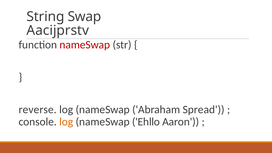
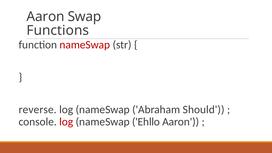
String at (45, 17): String -> Aaron
Aacijprstv: Aacijprstv -> Functions
Spread: Spread -> Should
log at (66, 122) colour: orange -> red
